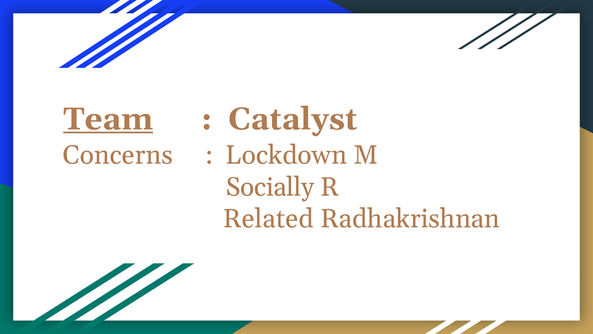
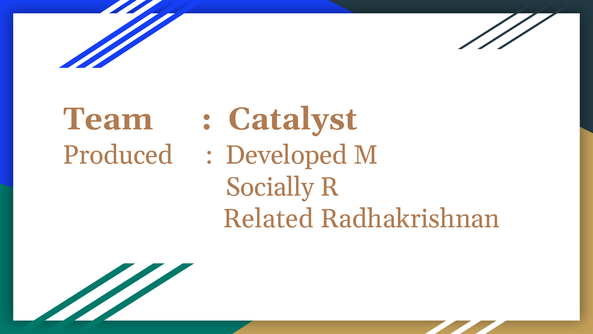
Team underline: present -> none
Concerns: Concerns -> Produced
Lockdown: Lockdown -> Developed
